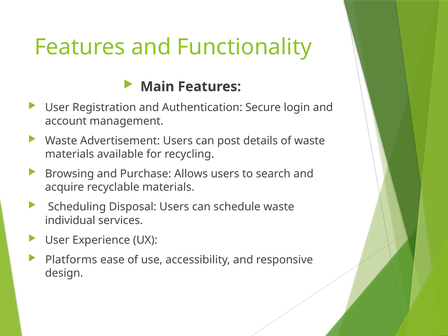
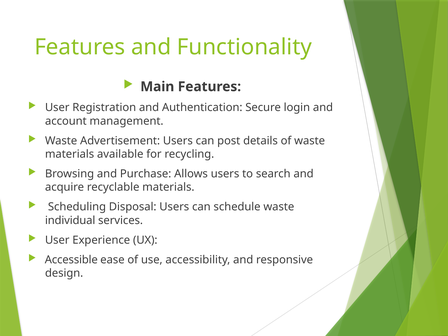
Platforms: Platforms -> Accessible
